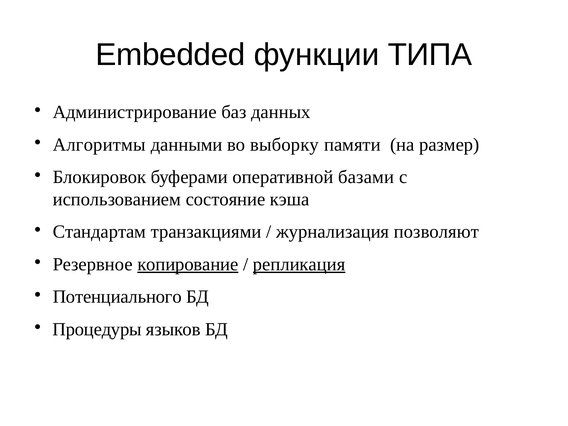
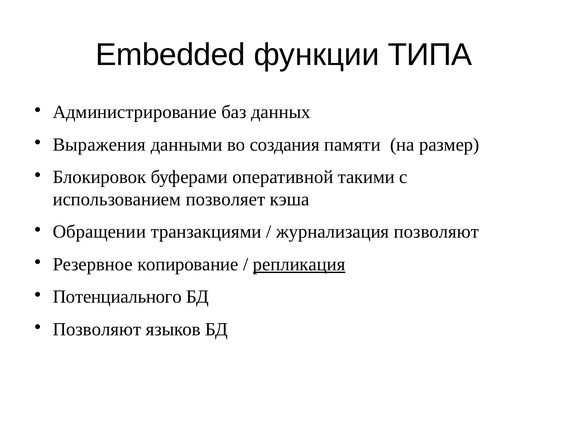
Алгоритмы: Алгоритмы -> Выражения
выборку: выборку -> создания
базами: базами -> такими
состояние: состояние -> позволяет
Стандартам: Стандартам -> Обращении
копирование underline: present -> none
Процедуры at (97, 329): Процедуры -> Позволяют
